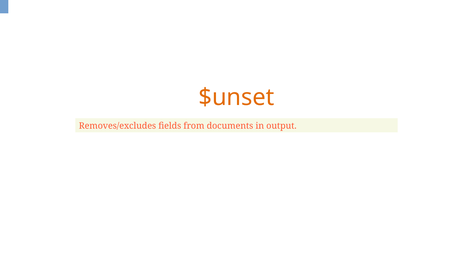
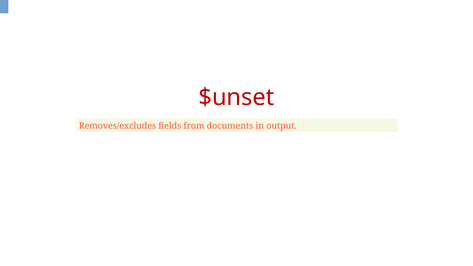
$unset colour: orange -> red
